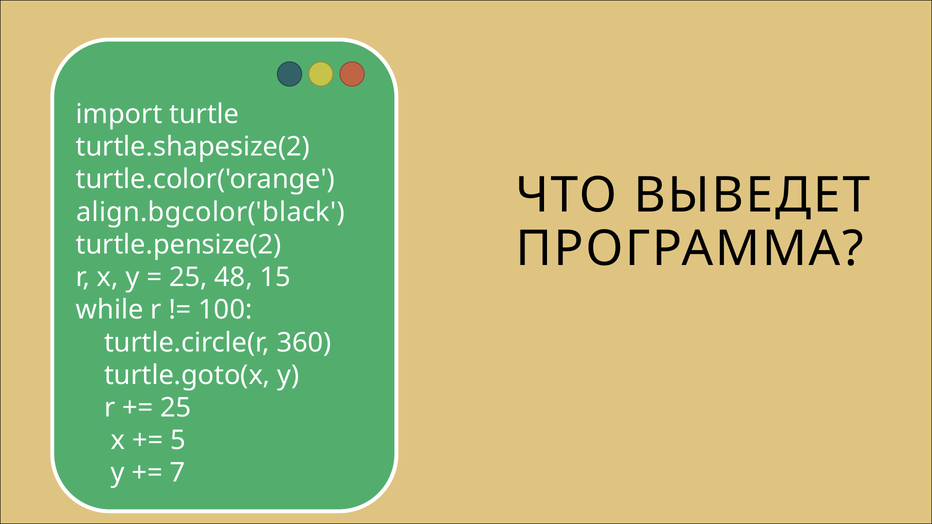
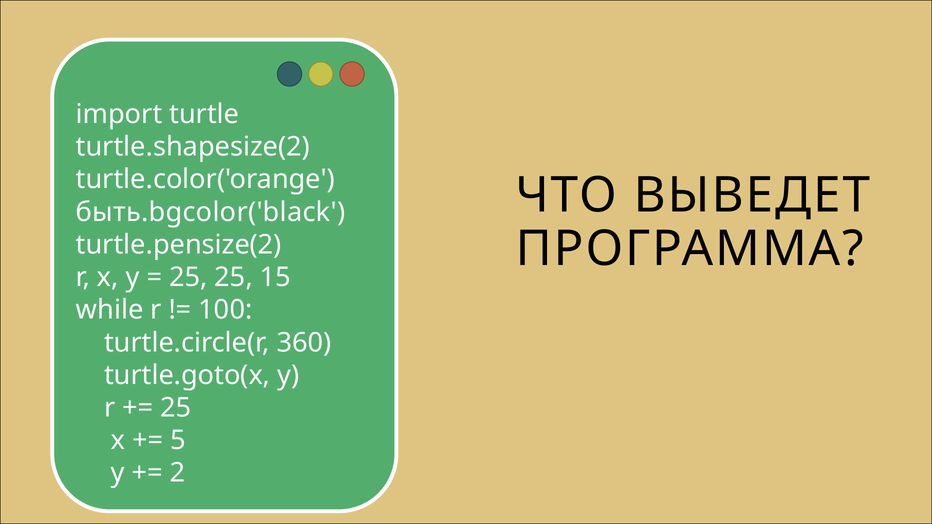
align.bgcolor('black: align.bgcolor('black -> быть.bgcolor('black
25 48: 48 -> 25
7: 7 -> 2
